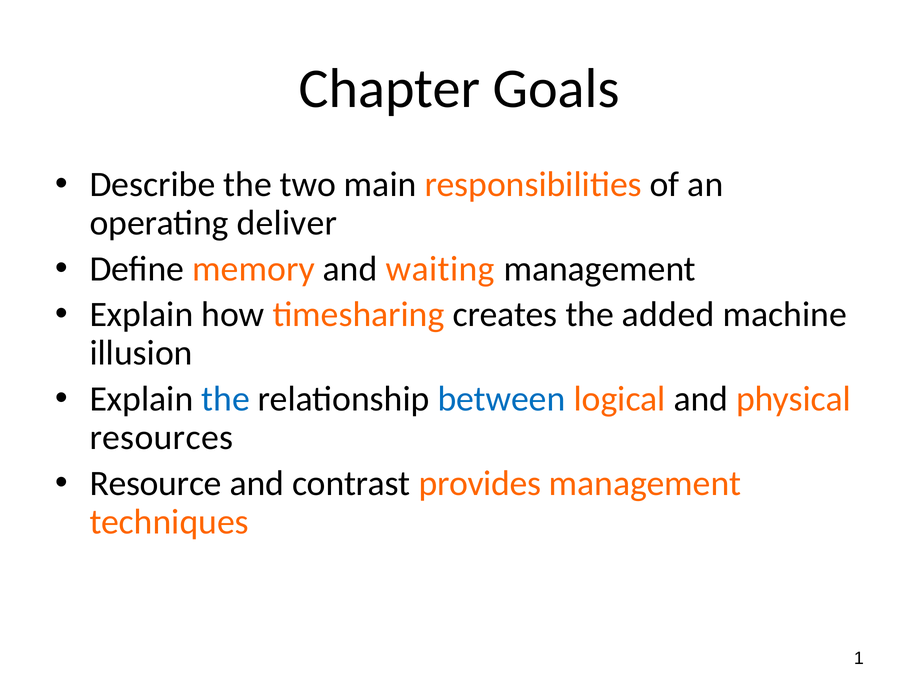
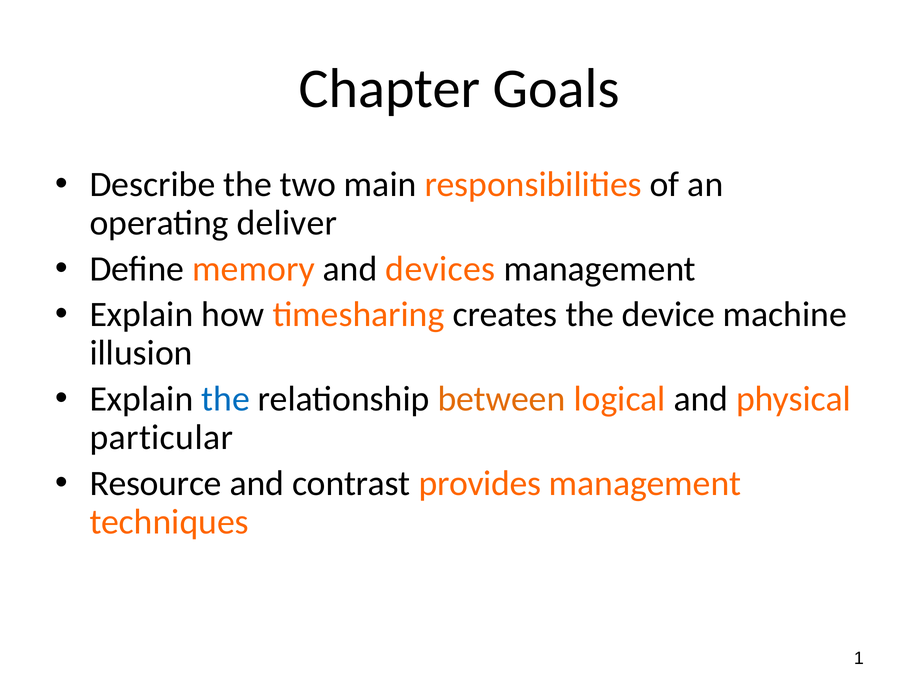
waiting: waiting -> devices
added: added -> device
between colour: blue -> orange
resources: resources -> particular
